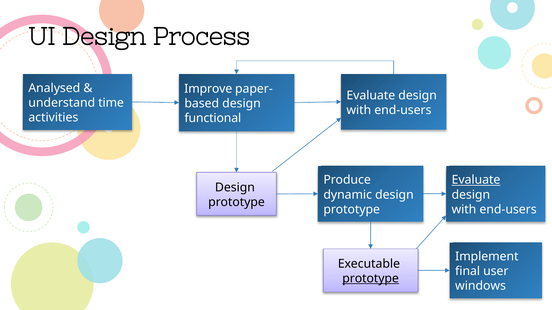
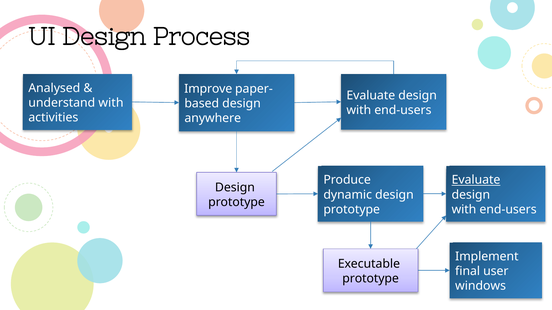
understand time: time -> with
functional: functional -> anywhere
prototype at (371, 279) underline: present -> none
